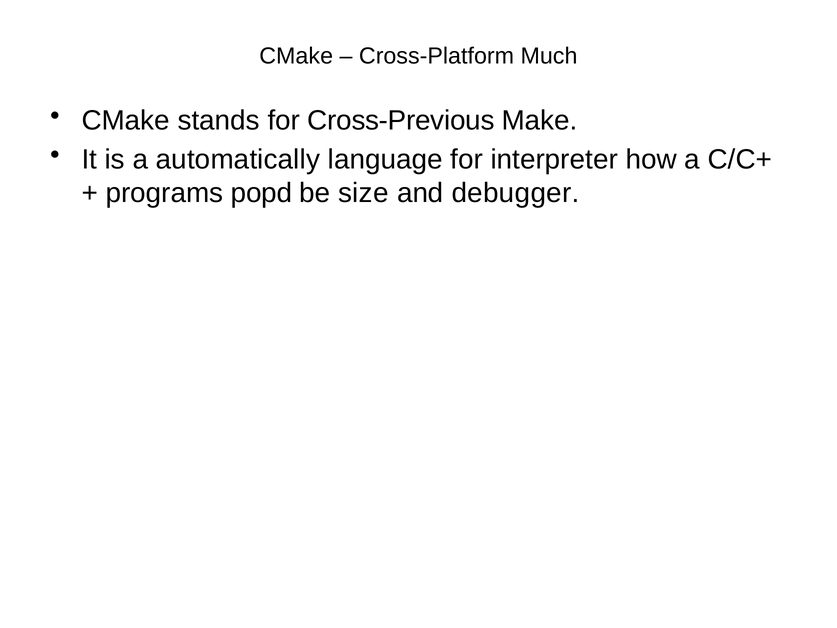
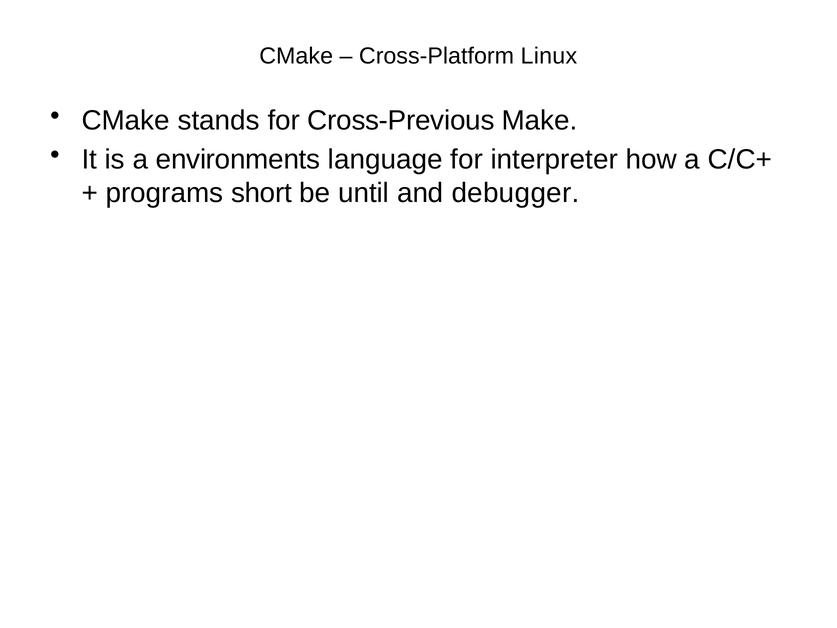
Much: Much -> Linux
automatically: automatically -> environments
popd: popd -> short
size: size -> until
